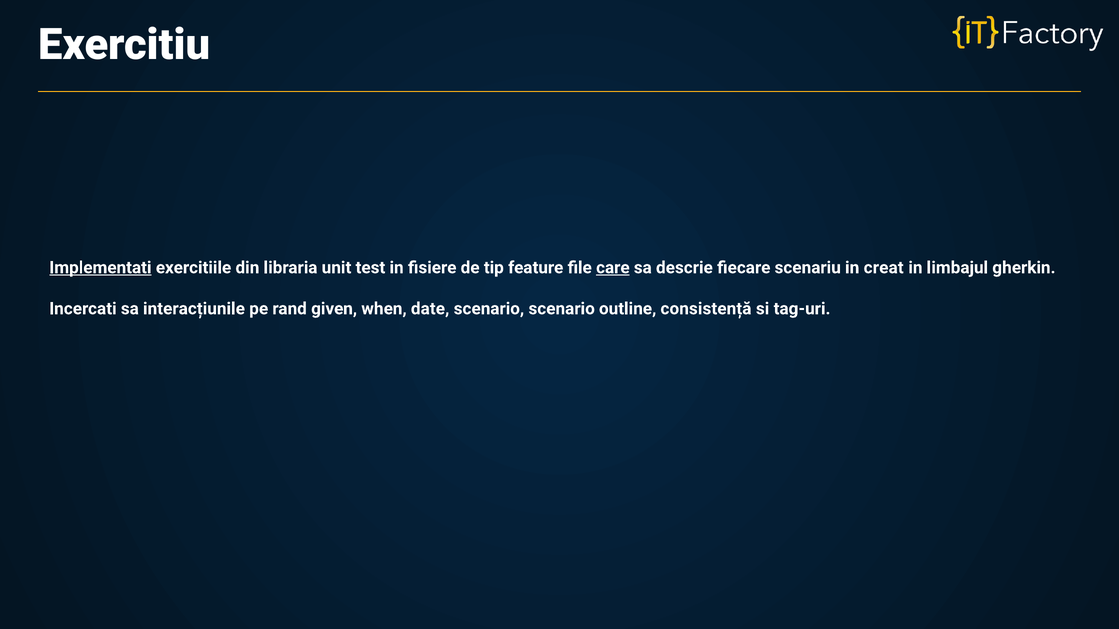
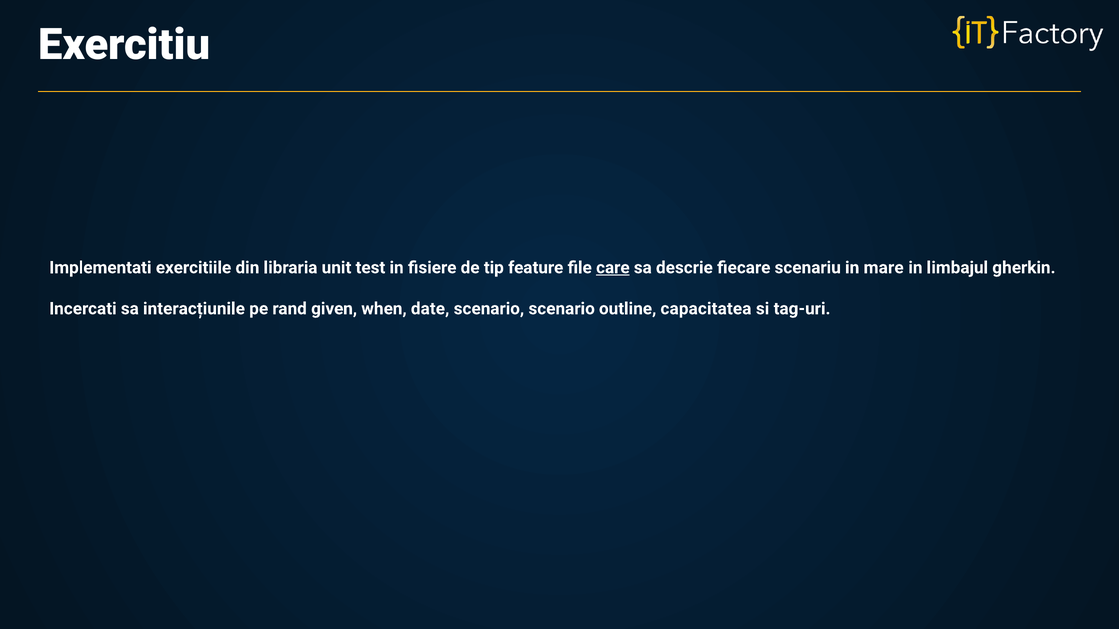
Implementati underline: present -> none
creat: creat -> mare
consistență: consistență -> capacitatea
